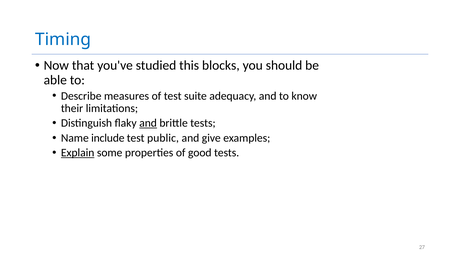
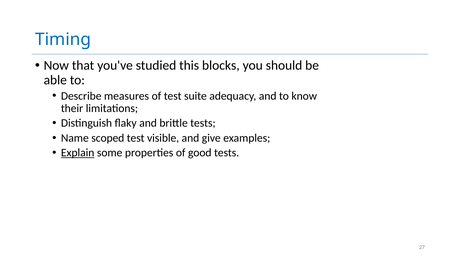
and at (148, 123) underline: present -> none
include: include -> scoped
public: public -> visible
